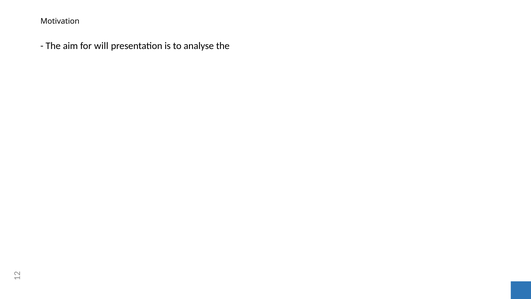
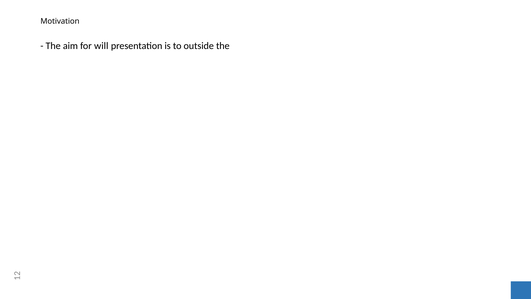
analyse: analyse -> outside
